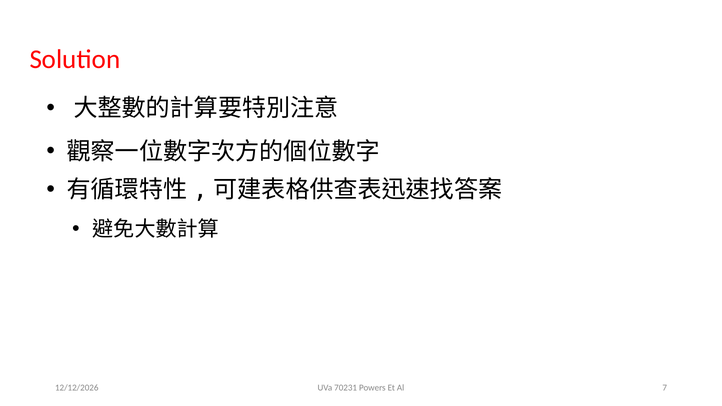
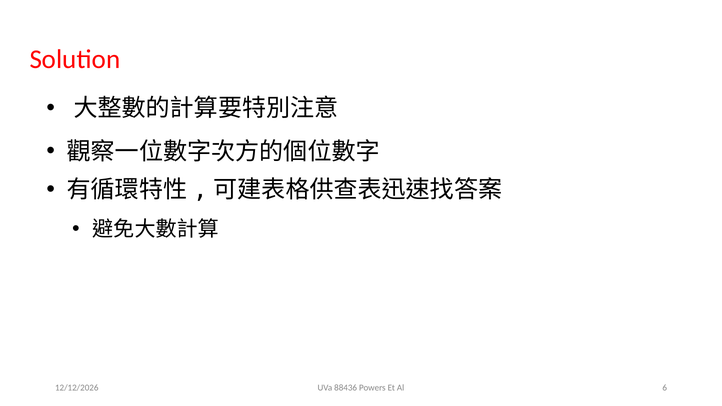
70231: 70231 -> 88436
7: 7 -> 6
